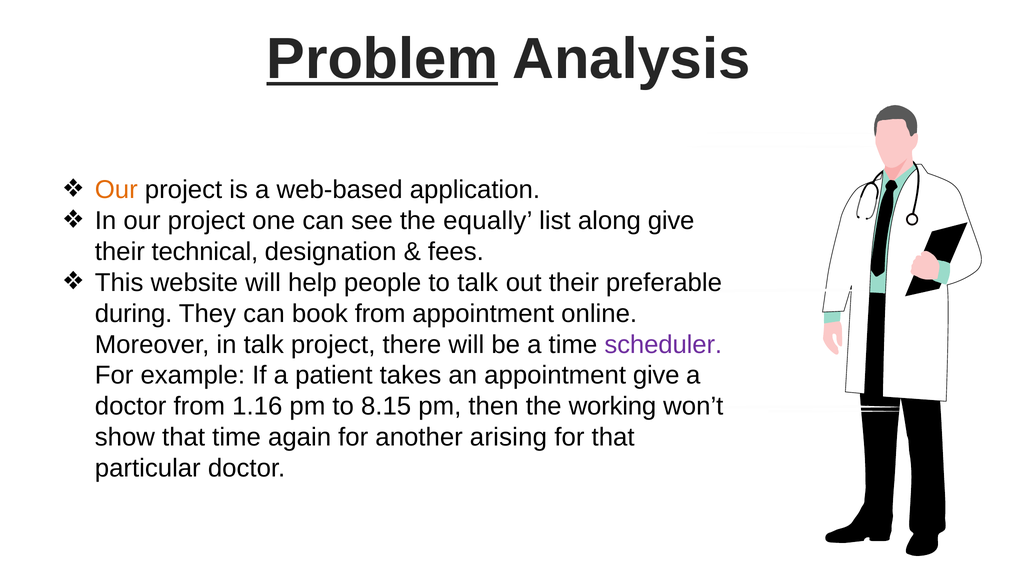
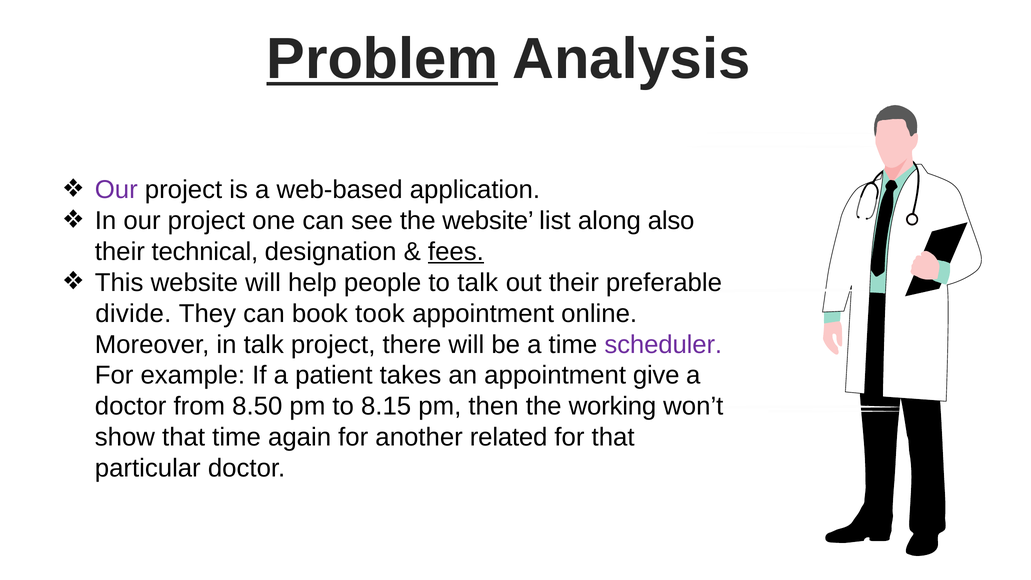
Our at (116, 190) colour: orange -> purple
the equally: equally -> website
along give: give -> also
fees underline: none -> present
during: during -> divide
book from: from -> took
1.16: 1.16 -> 8.50
arising: arising -> related
